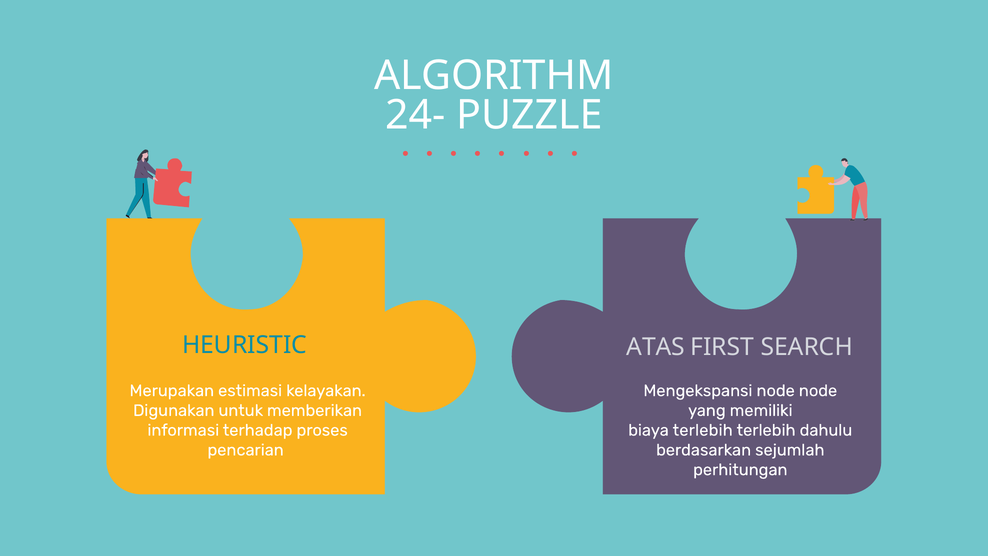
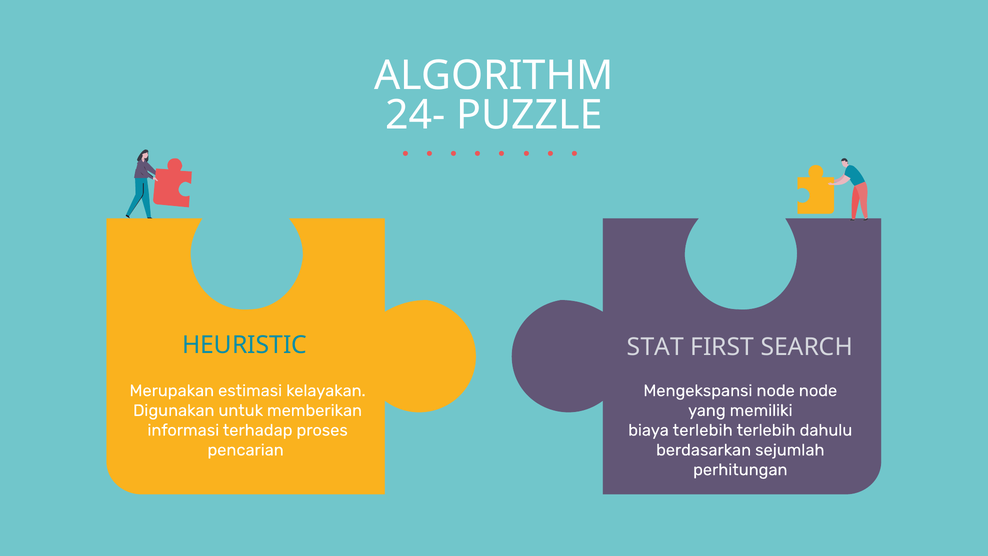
ATAS: ATAS -> STAT
